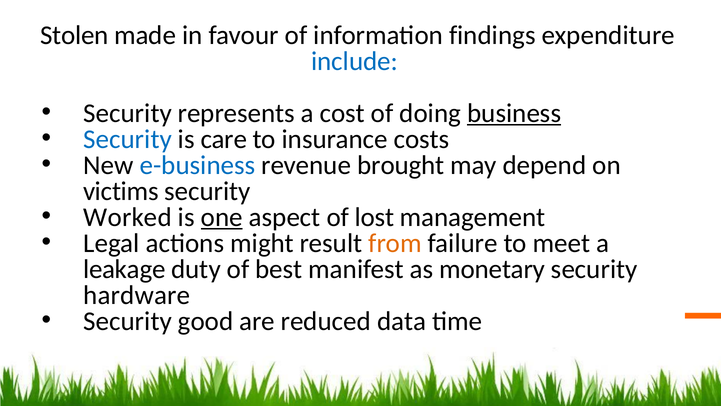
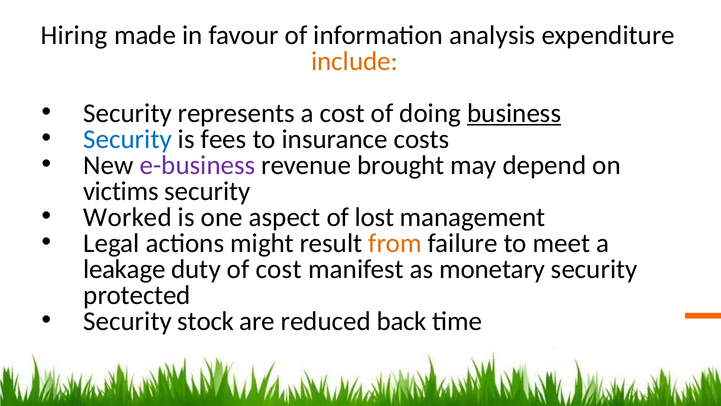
Stolen: Stolen -> Hiring
findings: findings -> analysis
include colour: blue -> orange
care: care -> fees
e-business colour: blue -> purple
one underline: present -> none
of best: best -> cost
hardware: hardware -> protected
good: good -> stock
data: data -> back
